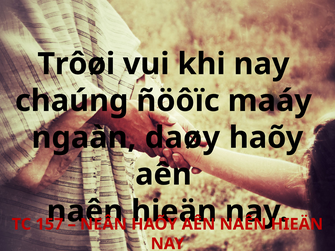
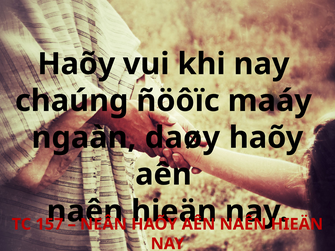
Trôøi at (76, 64): Trôøi -> Haõy
